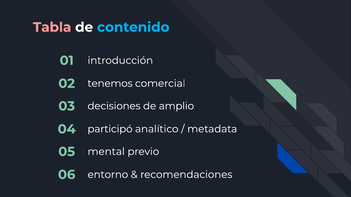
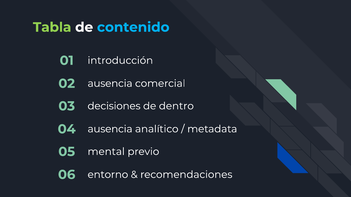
Tabla colour: pink -> light green
02 tenemos: tenemos -> ausencia
amplio: amplio -> dentro
04 participó: participó -> ausencia
